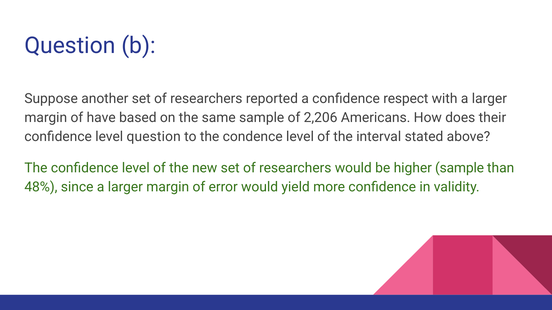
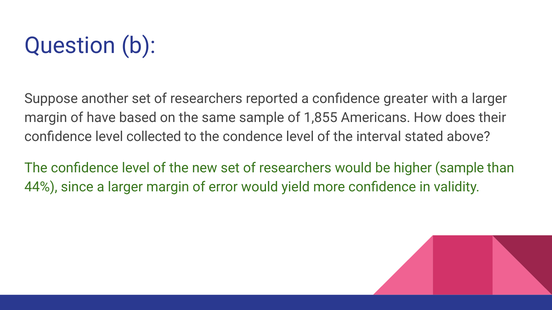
respect: respect -> greater
2,206: 2,206 -> 1,855
level question: question -> collected
48%: 48% -> 44%
